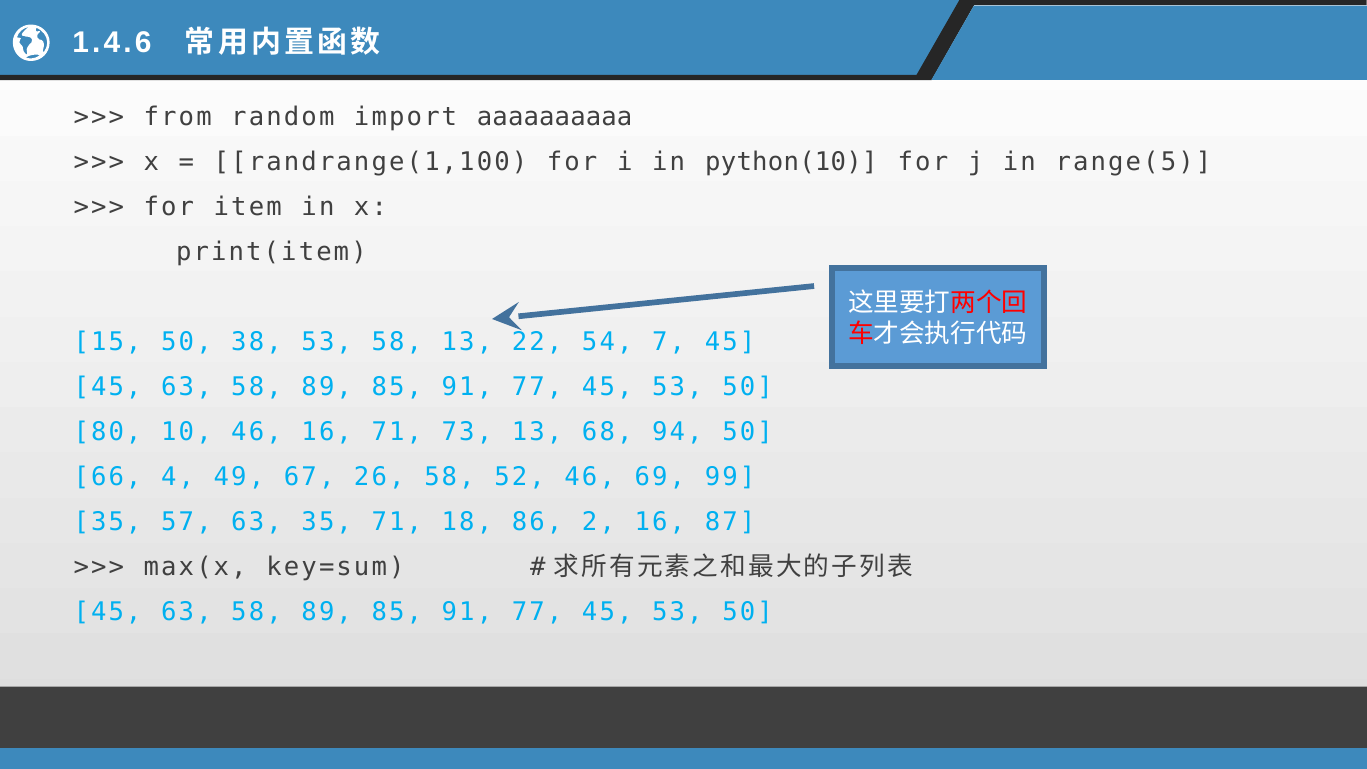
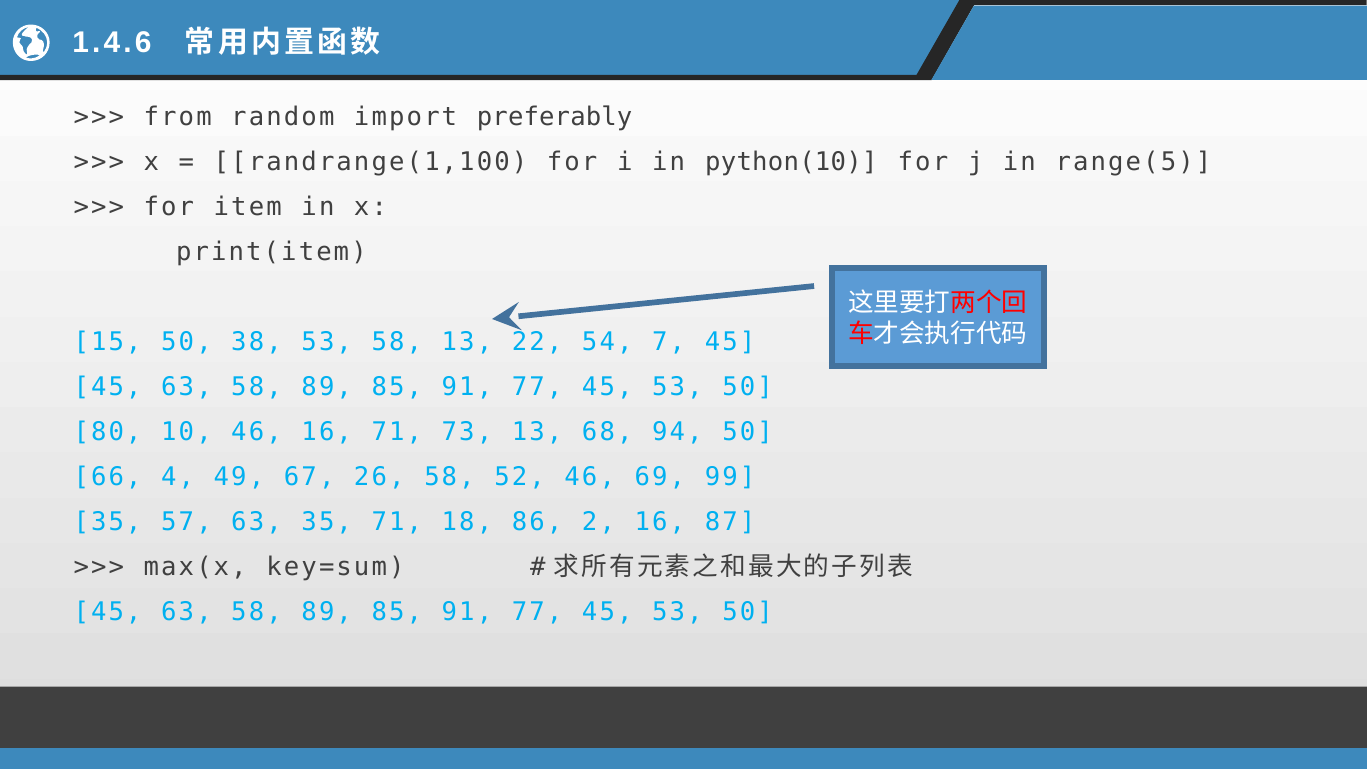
aaaaaaaaaa: aaaaaaaaaa -> preferably
